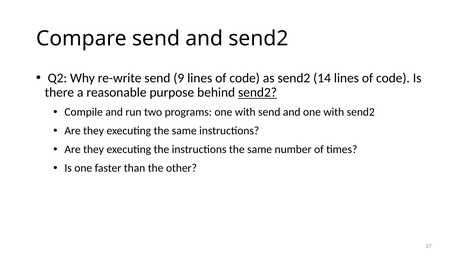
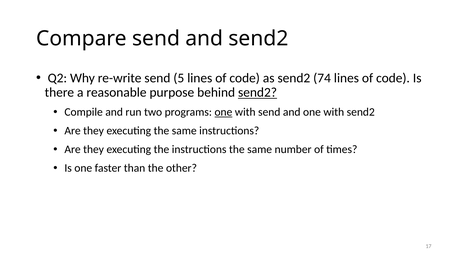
9: 9 -> 5
14: 14 -> 74
one at (223, 112) underline: none -> present
